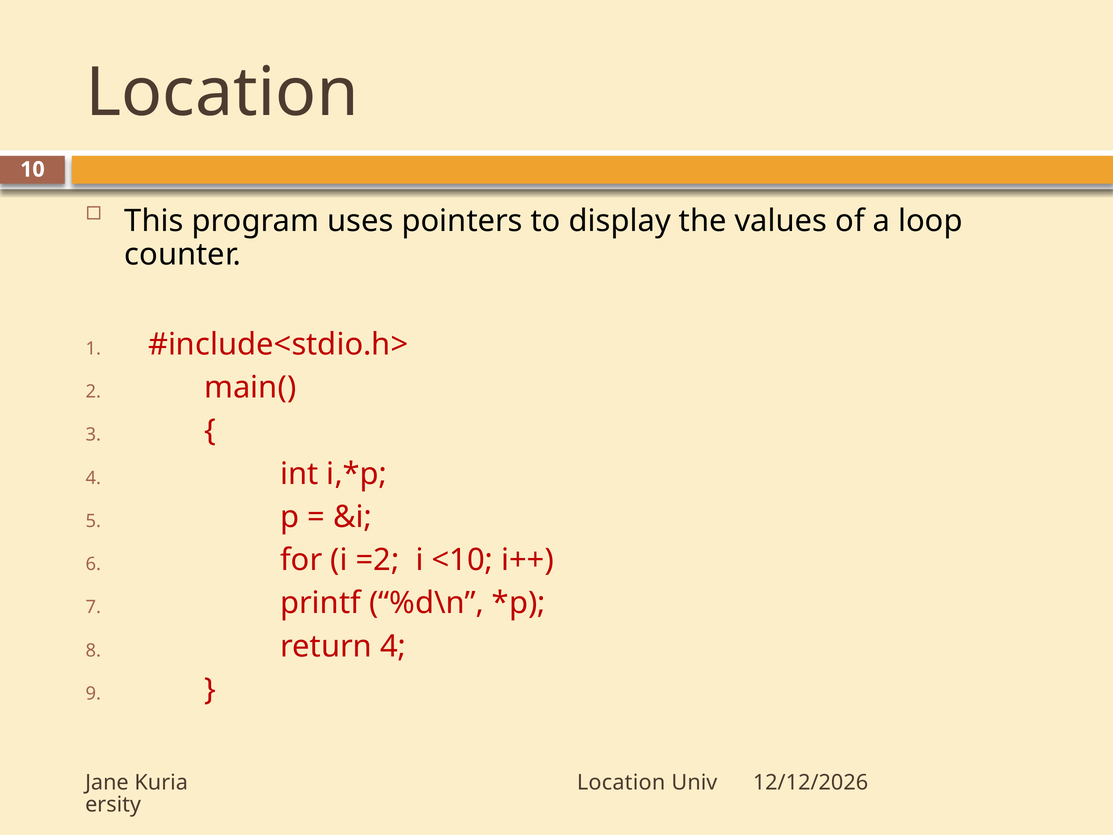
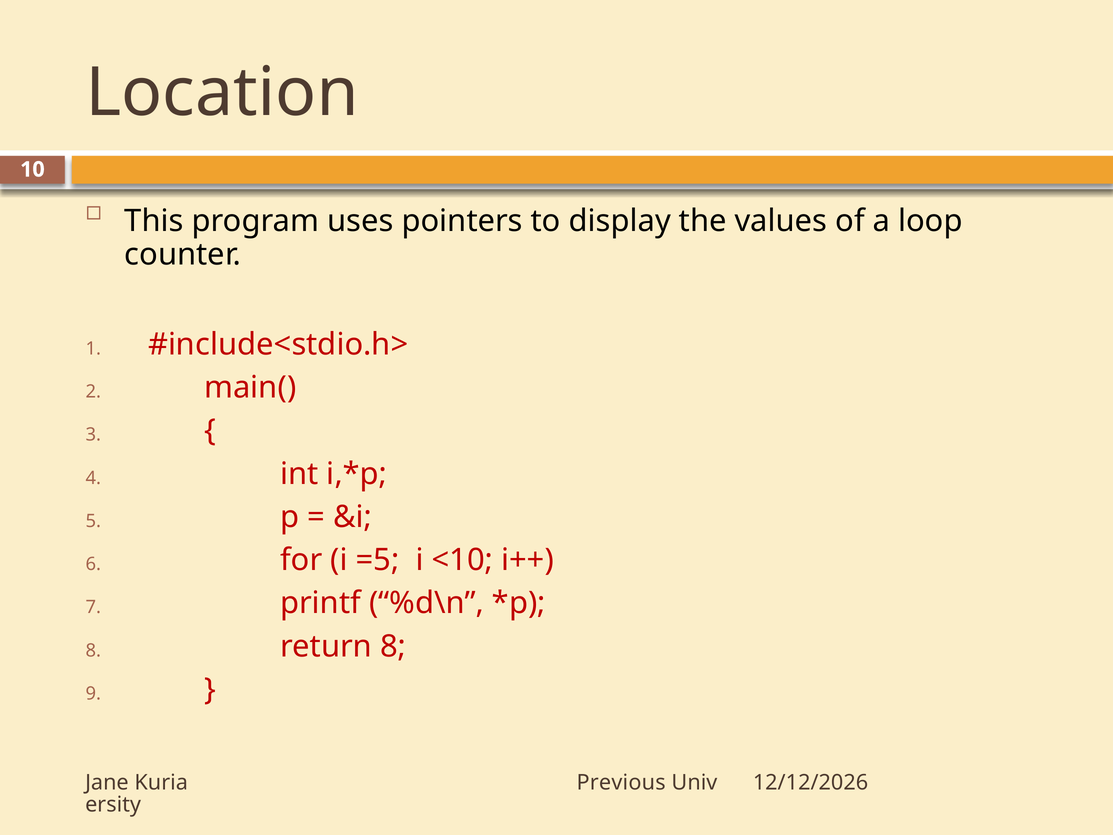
=2: =2 -> =5
return 4: 4 -> 8
Kuria Location: Location -> Previous
